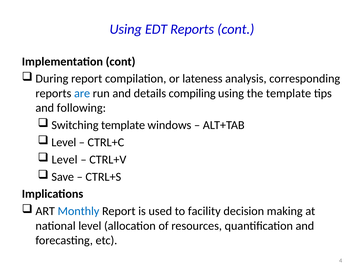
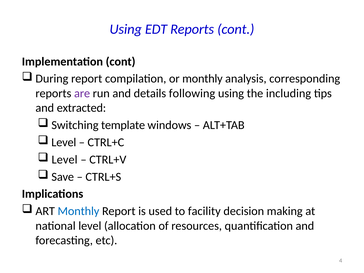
or lateness: lateness -> monthly
are colour: blue -> purple
compiling: compiling -> following
the template: template -> including
following: following -> extracted
